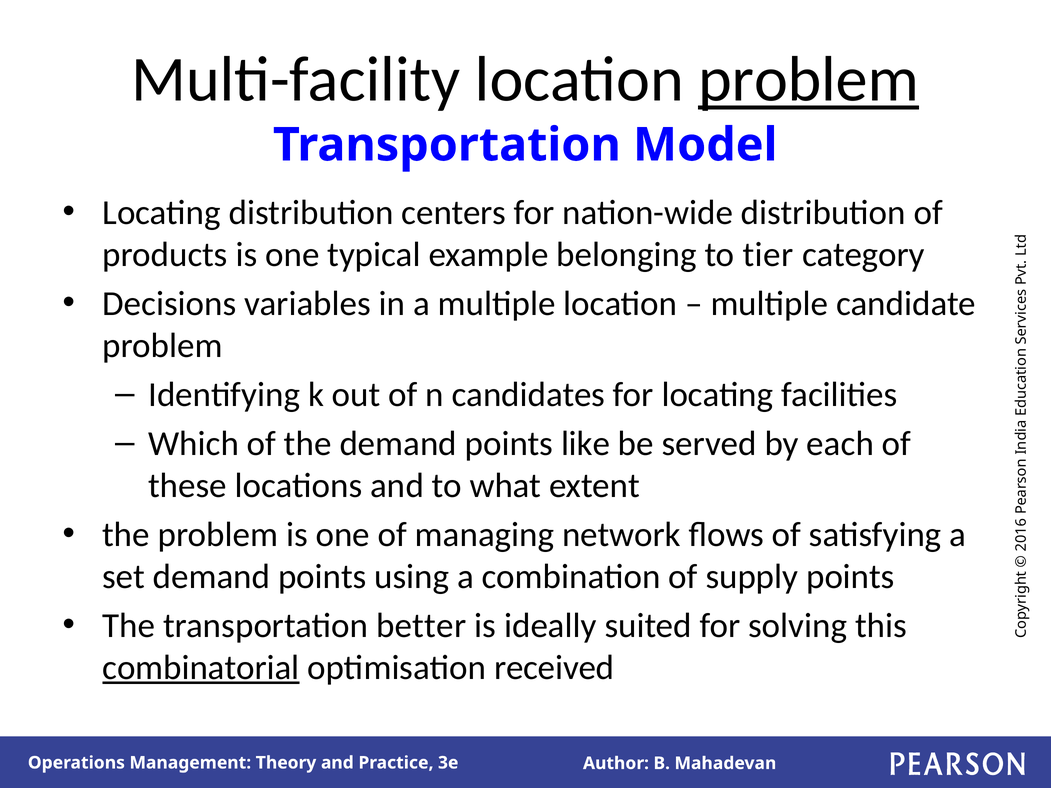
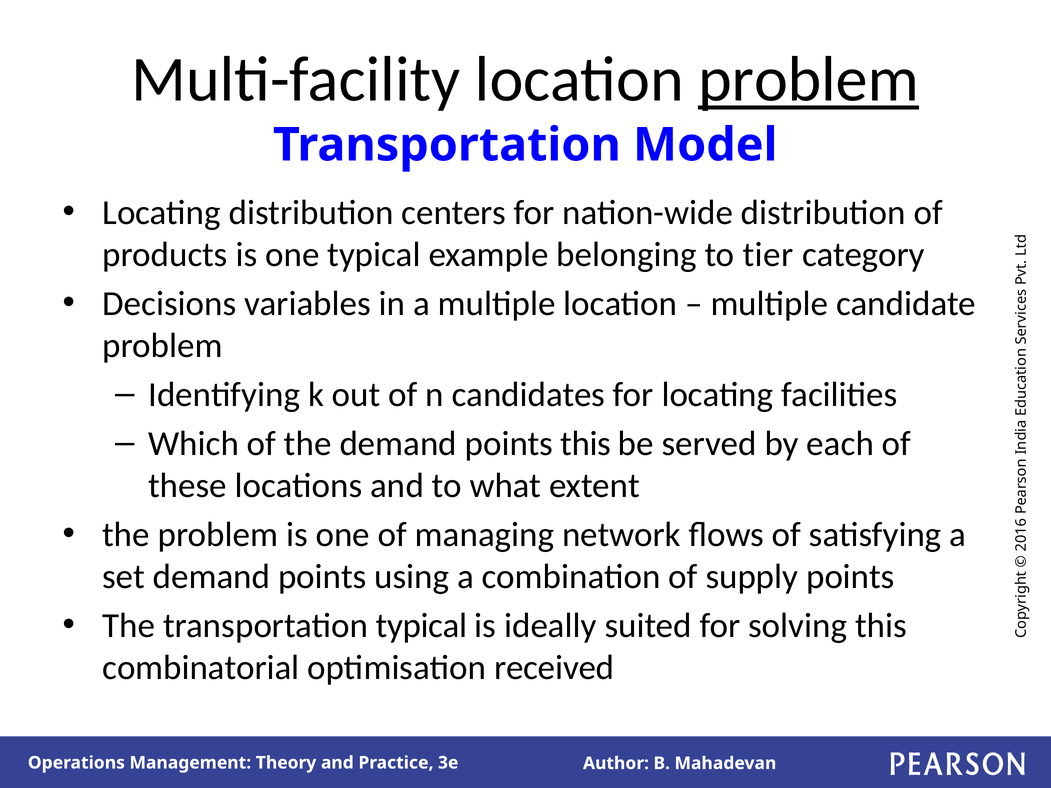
points like: like -> this
transportation better: better -> typical
combinatorial underline: present -> none
